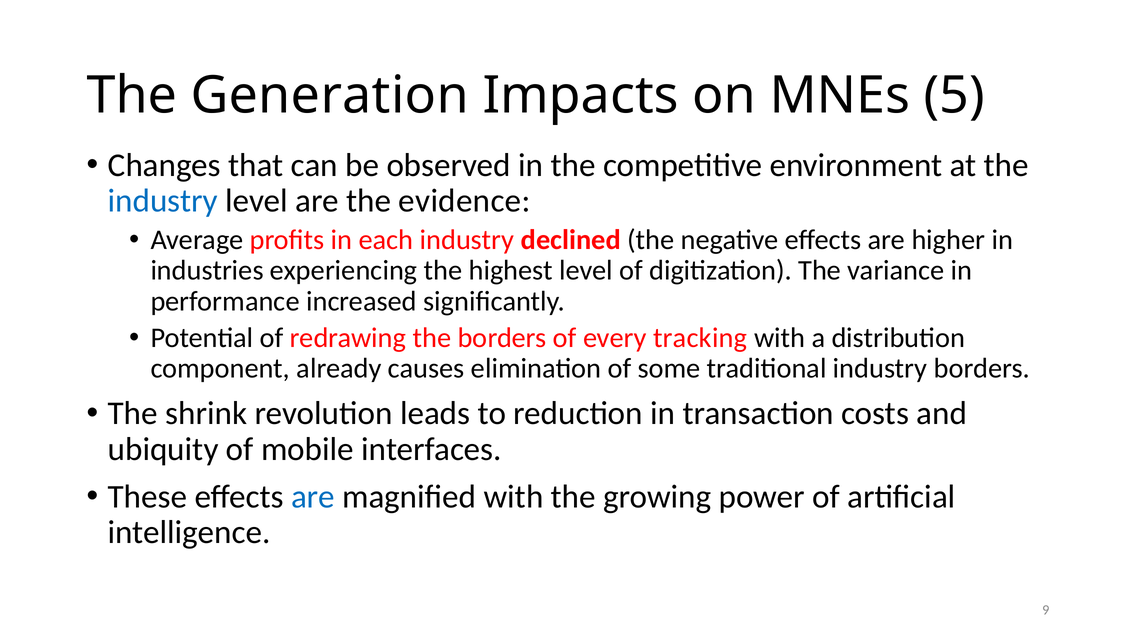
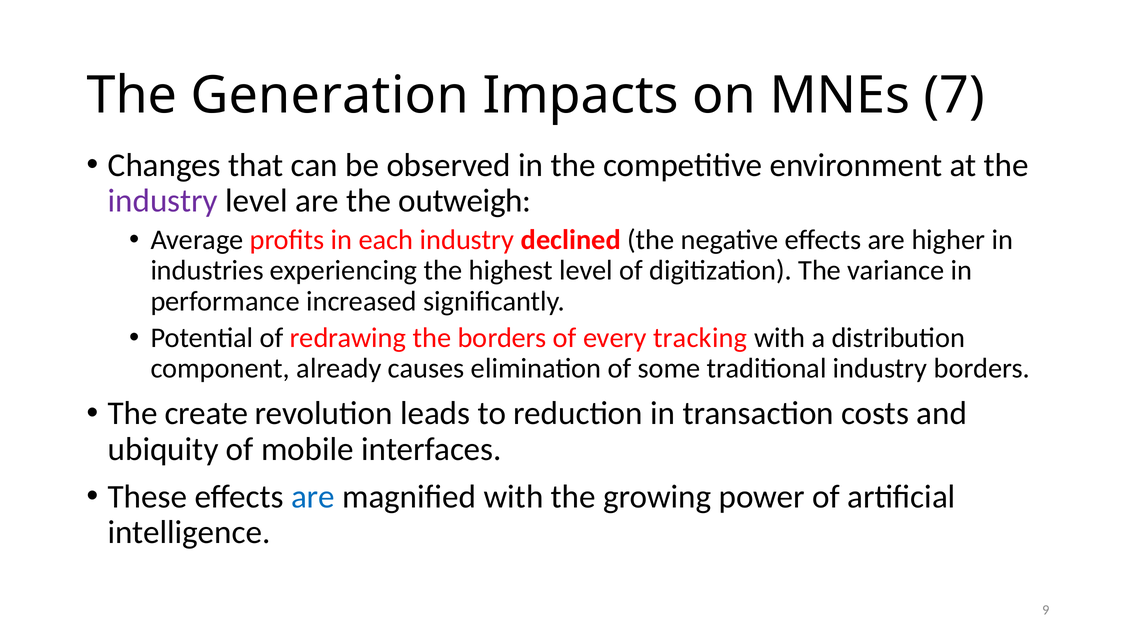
5: 5 -> 7
industry at (163, 201) colour: blue -> purple
evidence: evidence -> outweigh
shrink: shrink -> create
